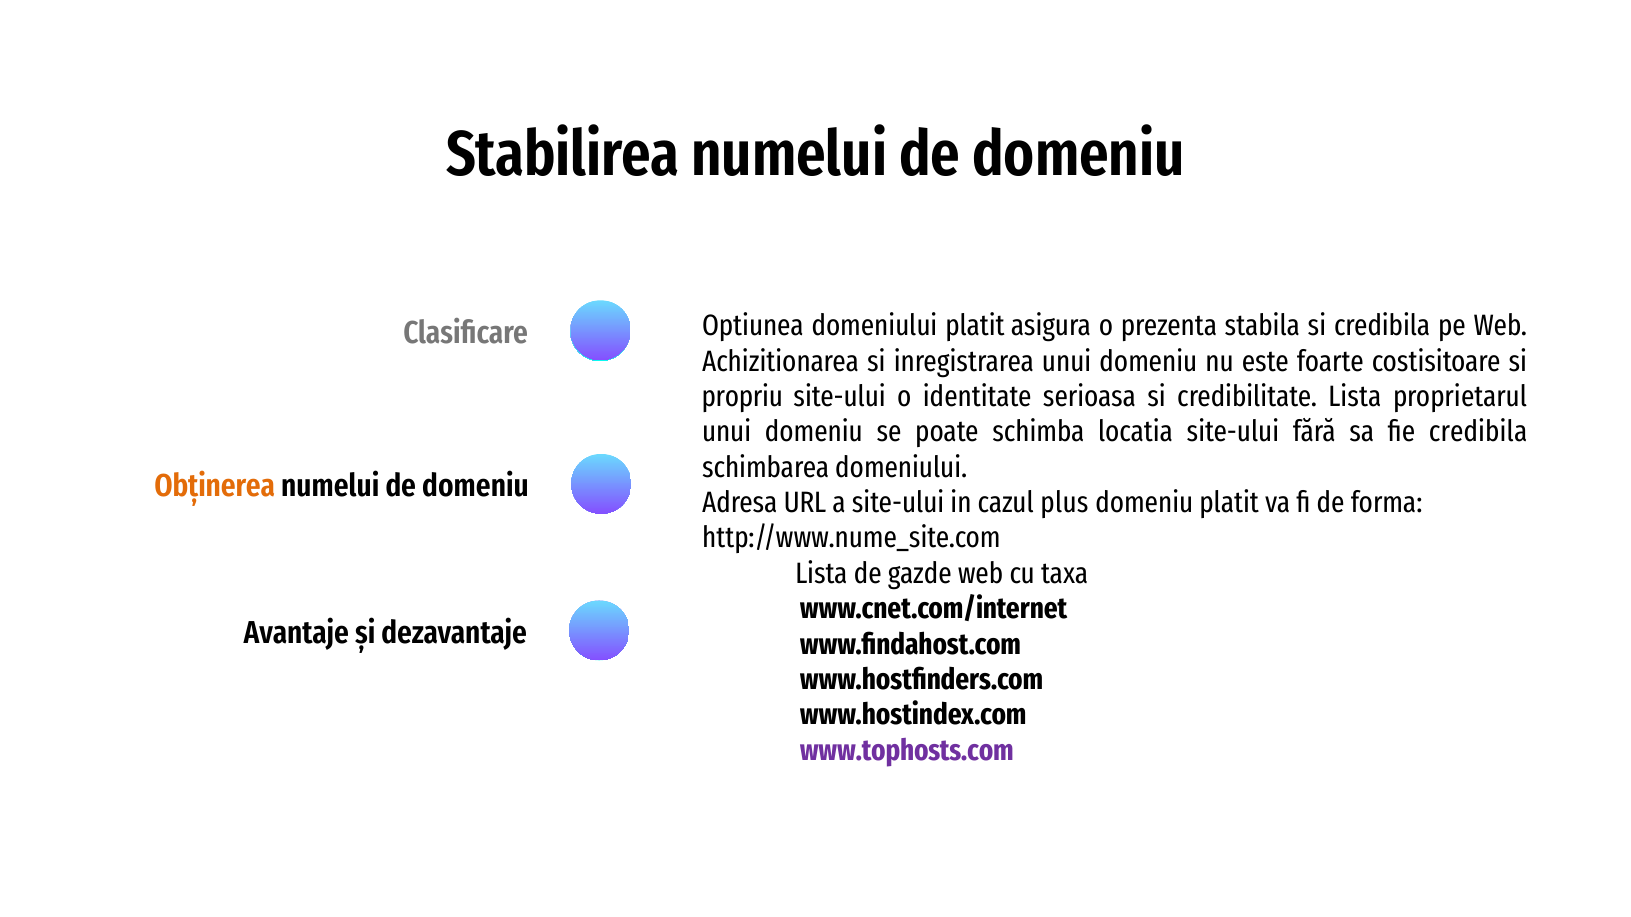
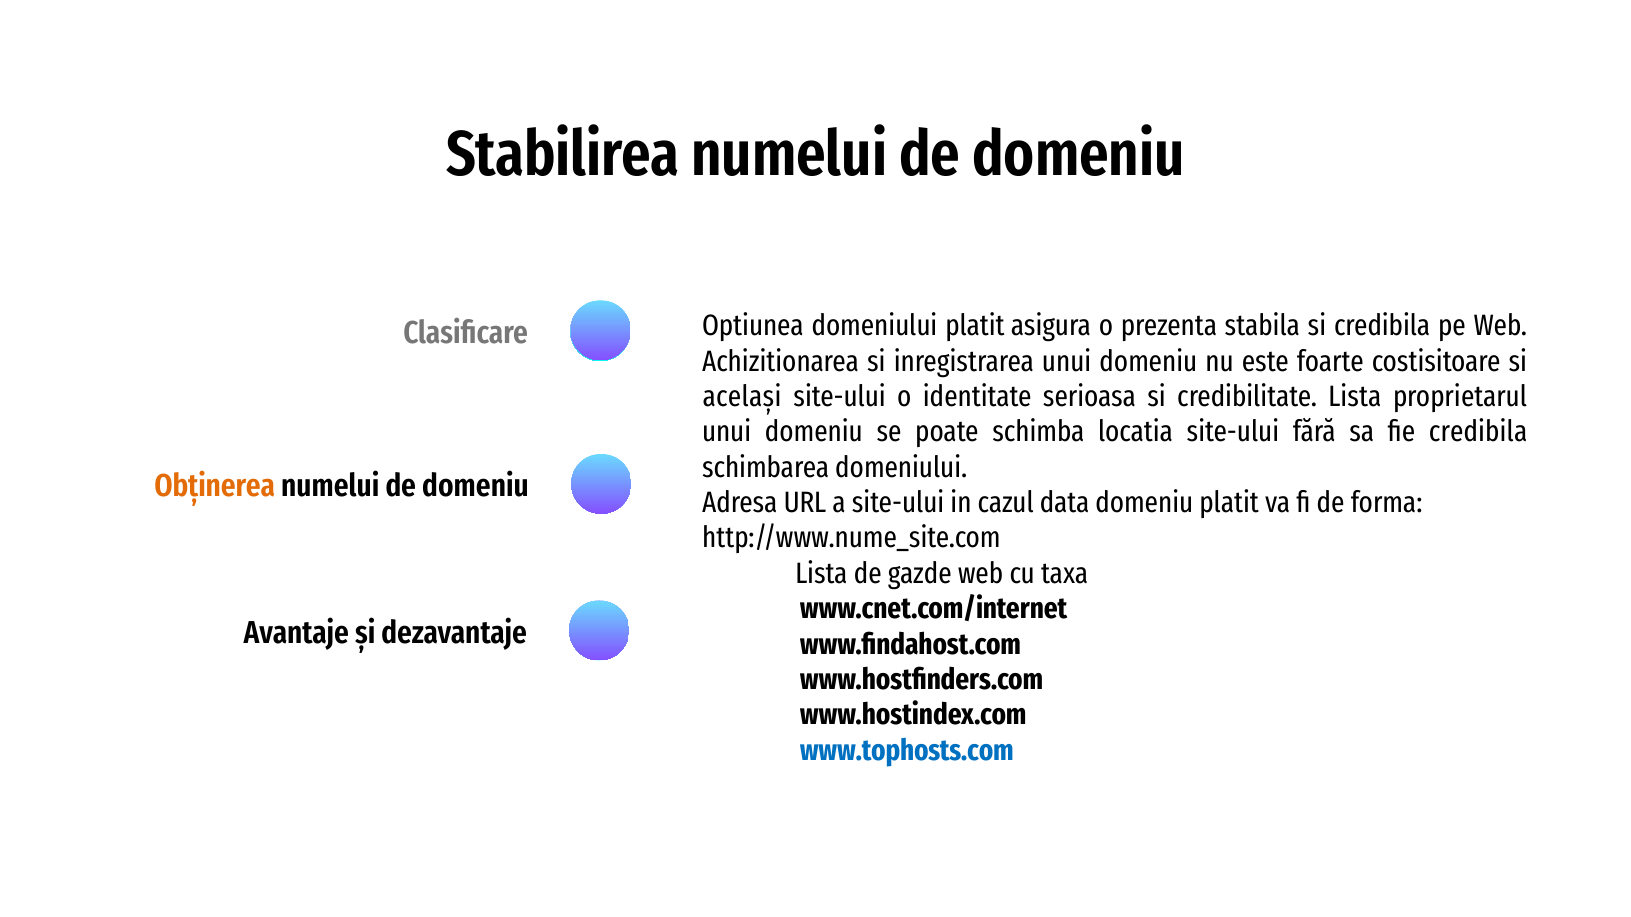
propriu: propriu -> același
plus: plus -> data
www.tophosts.com colour: purple -> blue
